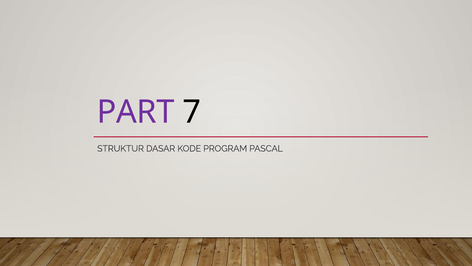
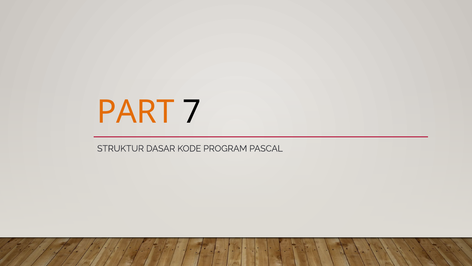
PART colour: purple -> orange
